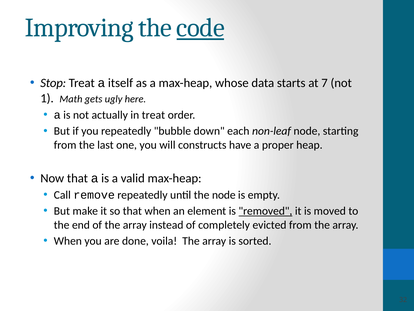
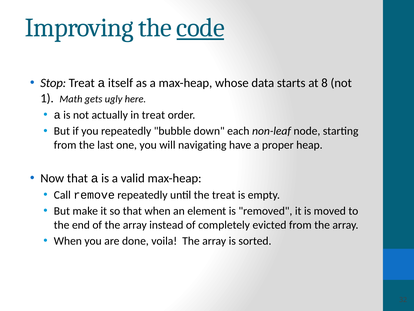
7: 7 -> 8
constructs: constructs -> navigating
the node: node -> treat
removed underline: present -> none
